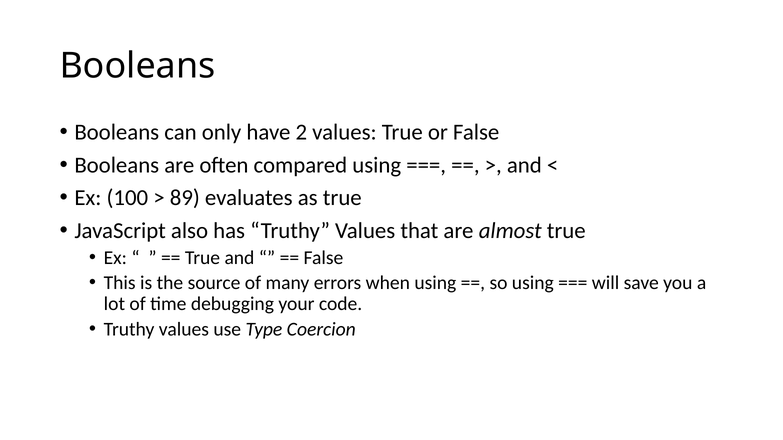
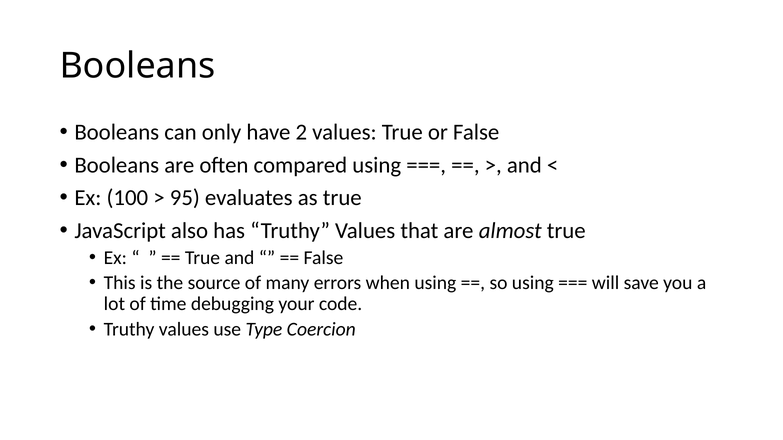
89: 89 -> 95
